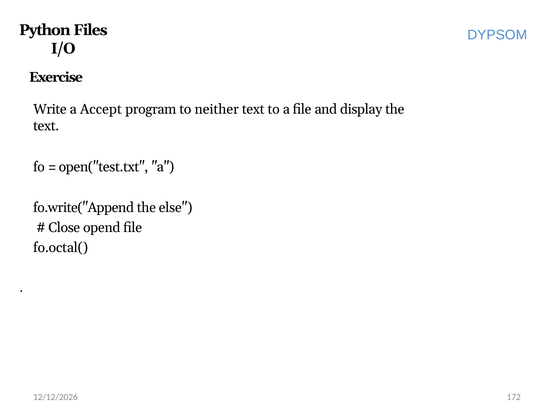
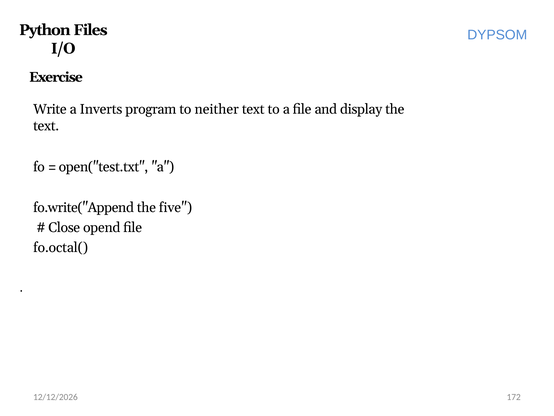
Accept: Accept -> Inverts
else: else -> five
